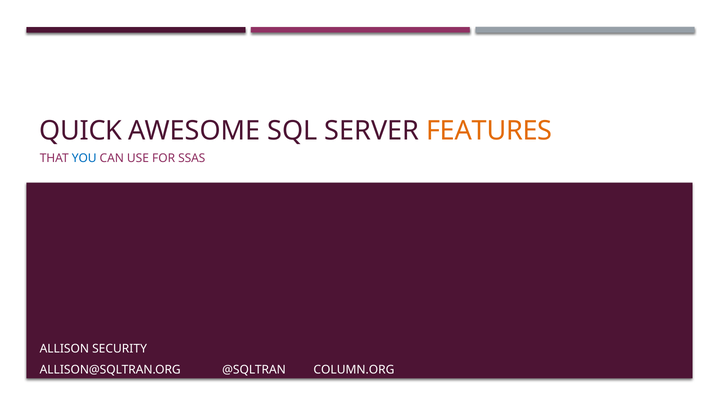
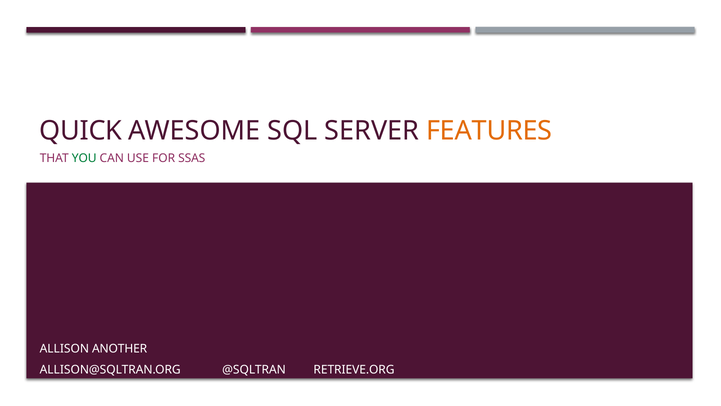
YOU colour: blue -> green
SECURITY: SECURITY -> ANOTHER
COLUMN.ORG: COLUMN.ORG -> RETRIEVE.ORG
